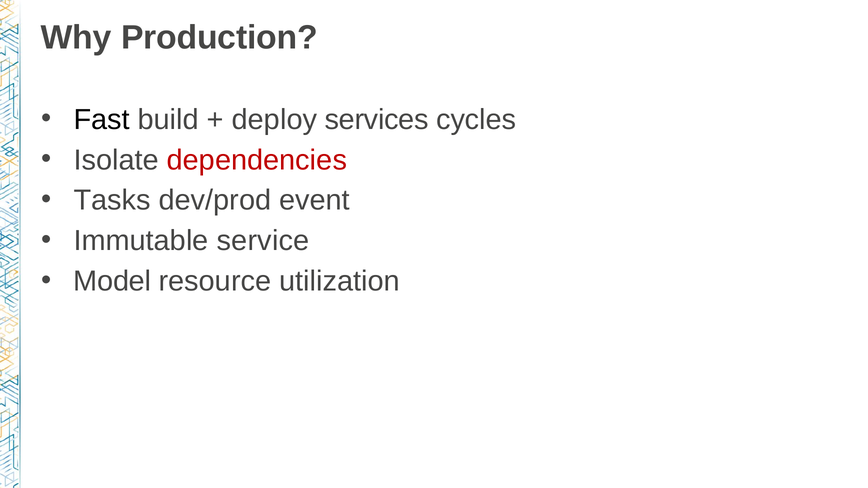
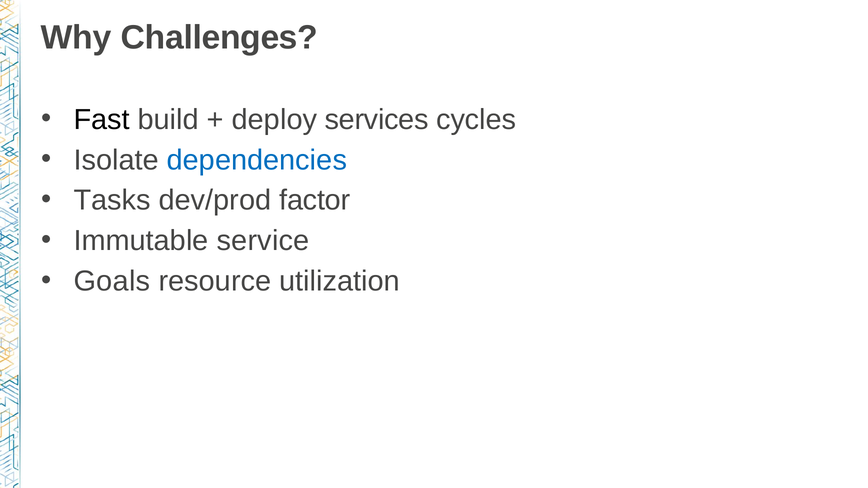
Production: Production -> Challenges
dependencies colour: red -> blue
event: event -> factor
Model: Model -> Goals
